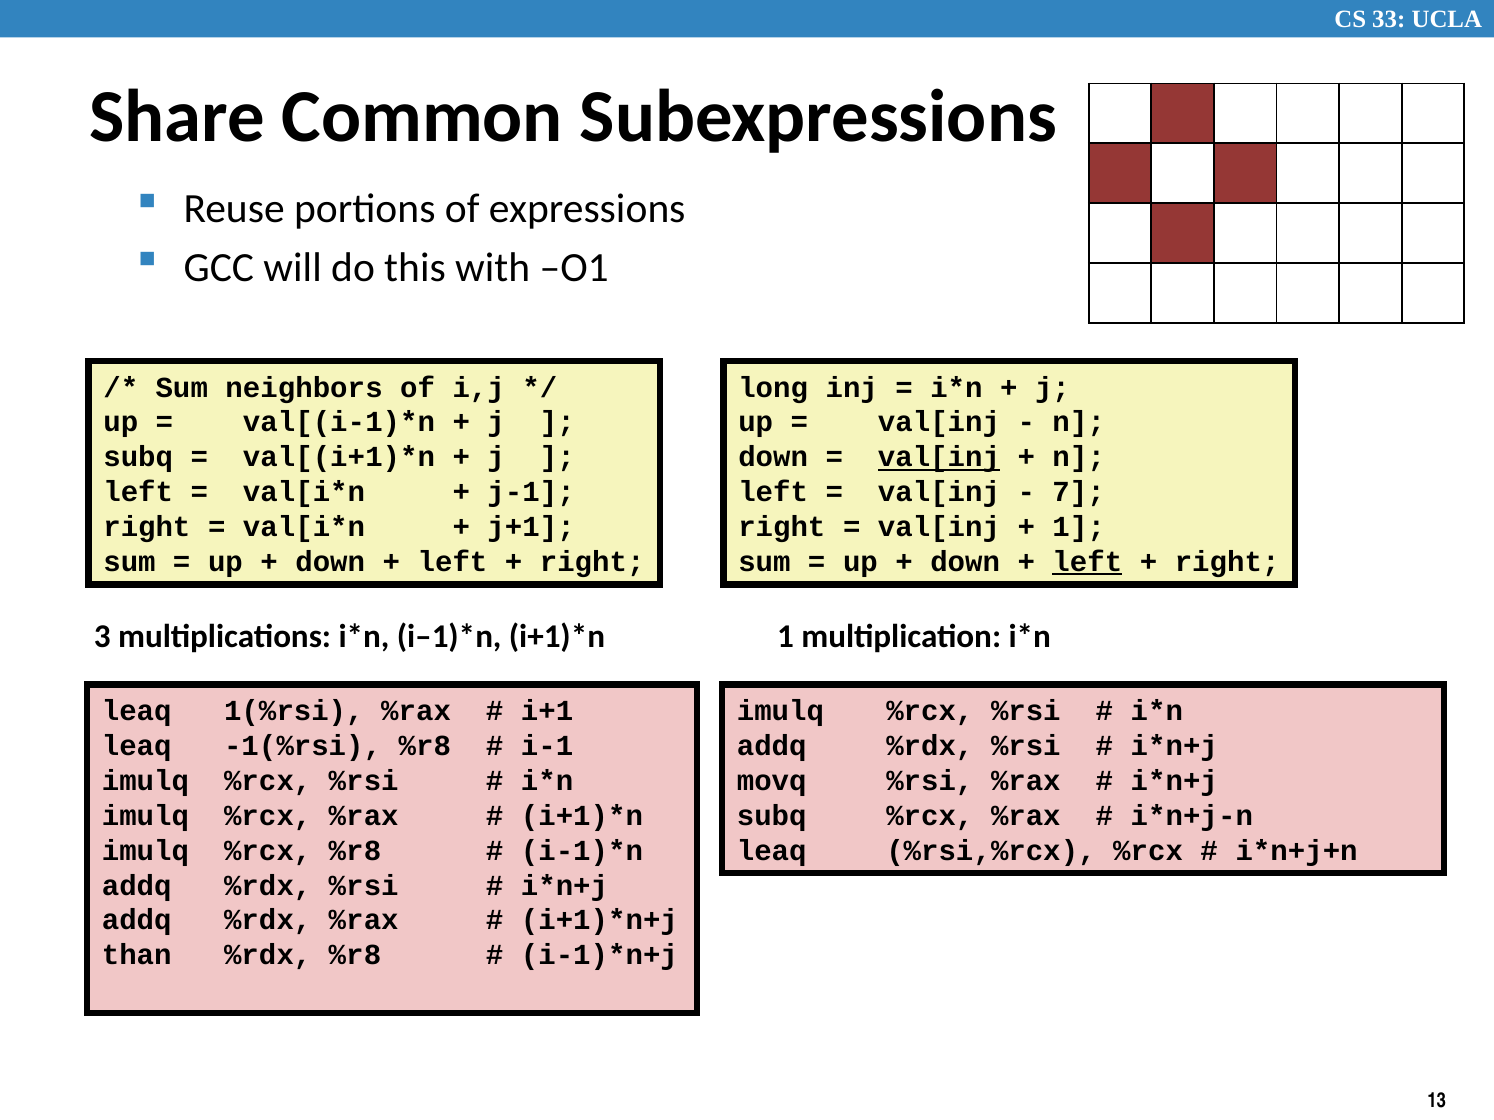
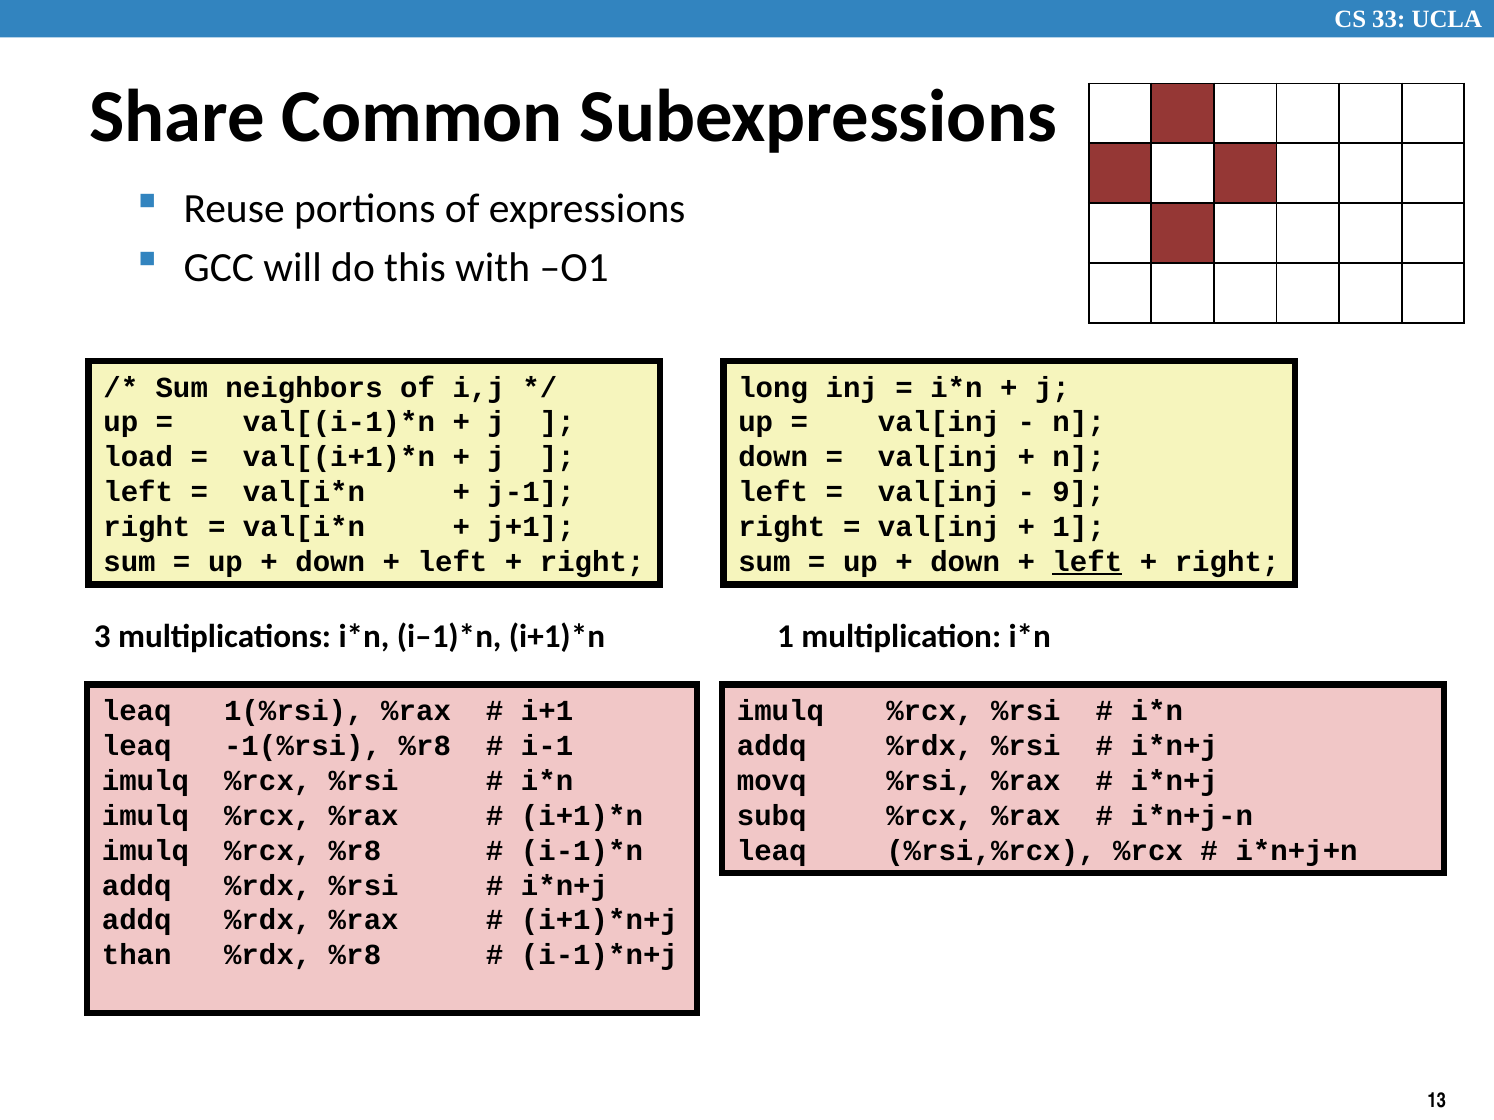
subq at (138, 457): subq -> load
val[inj at (939, 457) underline: present -> none
7: 7 -> 9
